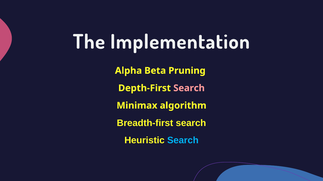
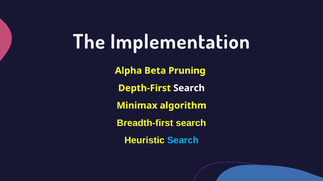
Search at (189, 88) colour: pink -> white
